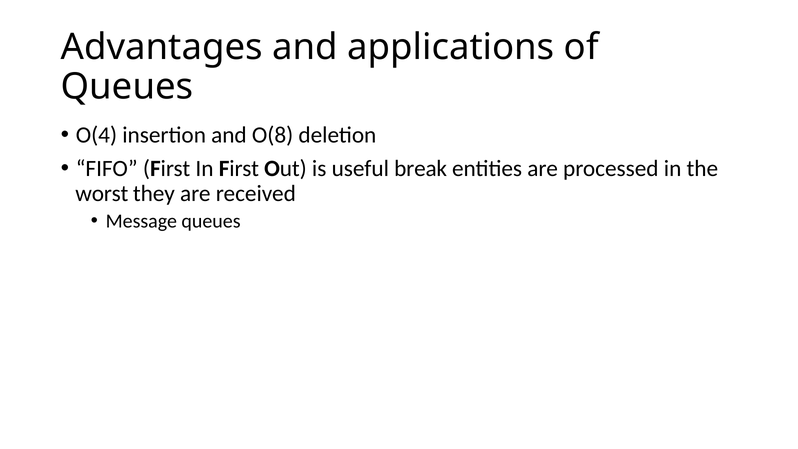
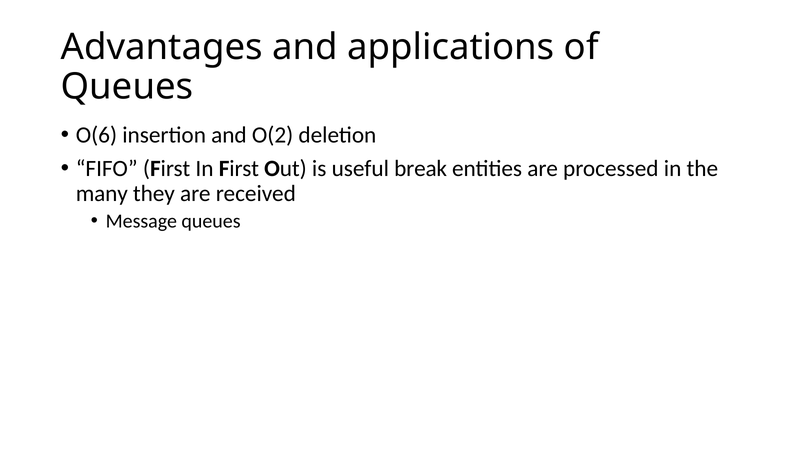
O(4: O(4 -> O(6
O(8: O(8 -> O(2
worst: worst -> many
